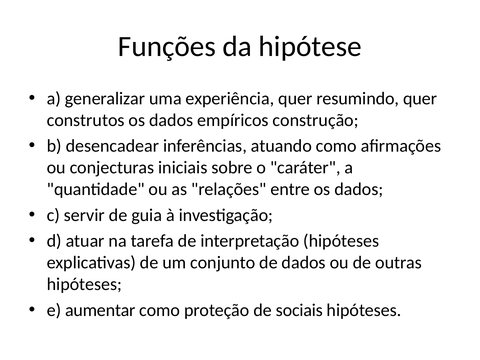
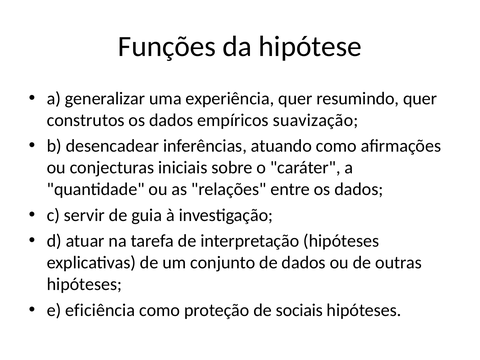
construção: construção -> suavização
aumentar: aumentar -> eficiência
